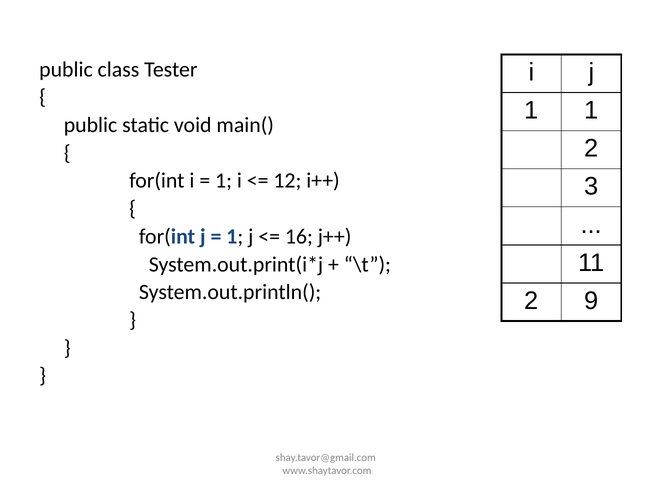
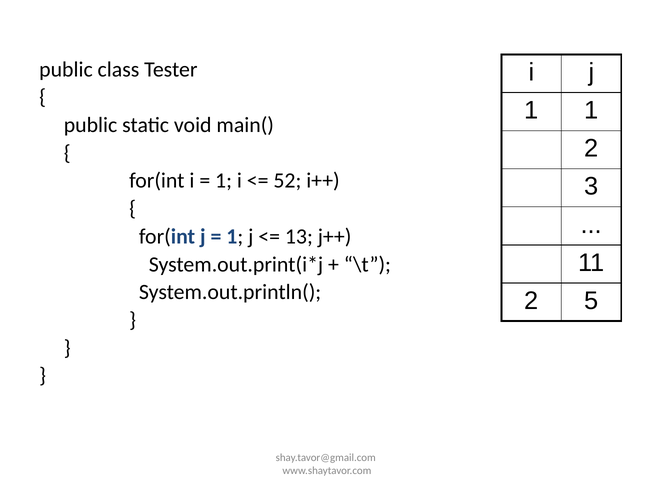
12: 12 -> 52
16: 16 -> 13
9: 9 -> 5
